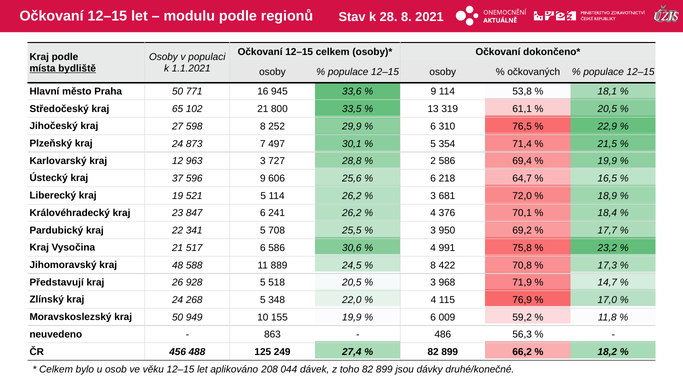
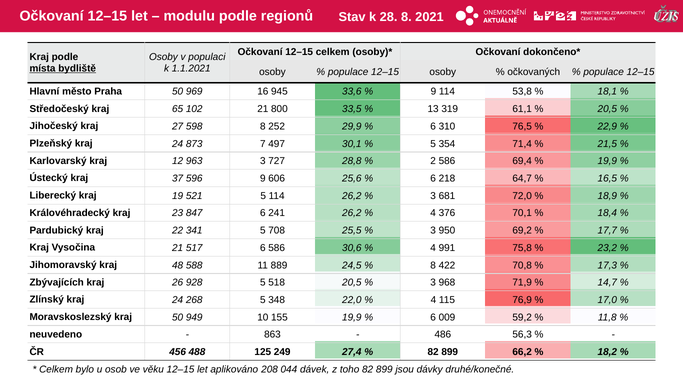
771: 771 -> 969
Představují: Představují -> Zbývajících
